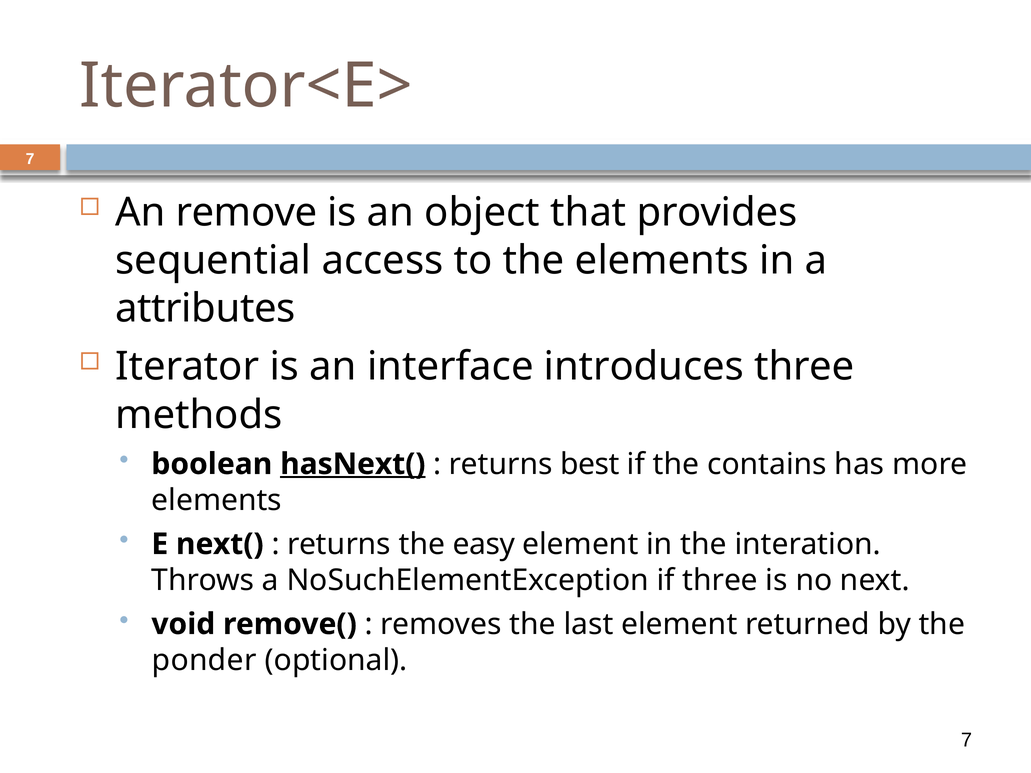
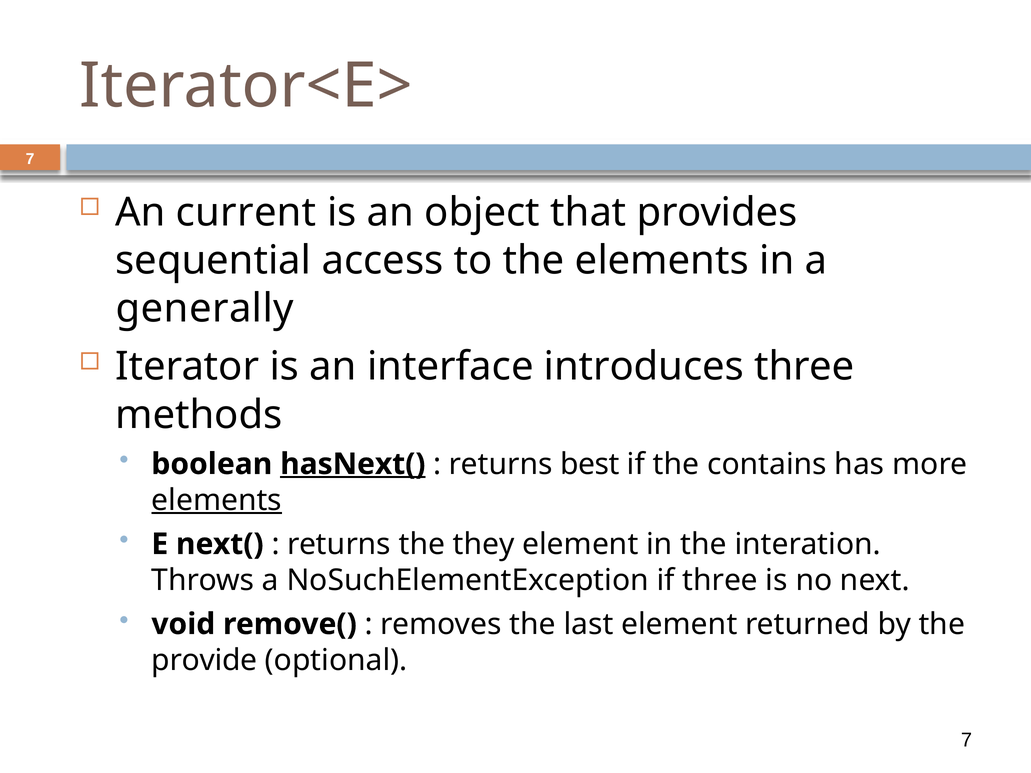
remove: remove -> current
attributes: attributes -> generally
elements at (217, 500) underline: none -> present
easy: easy -> they
ponder: ponder -> provide
